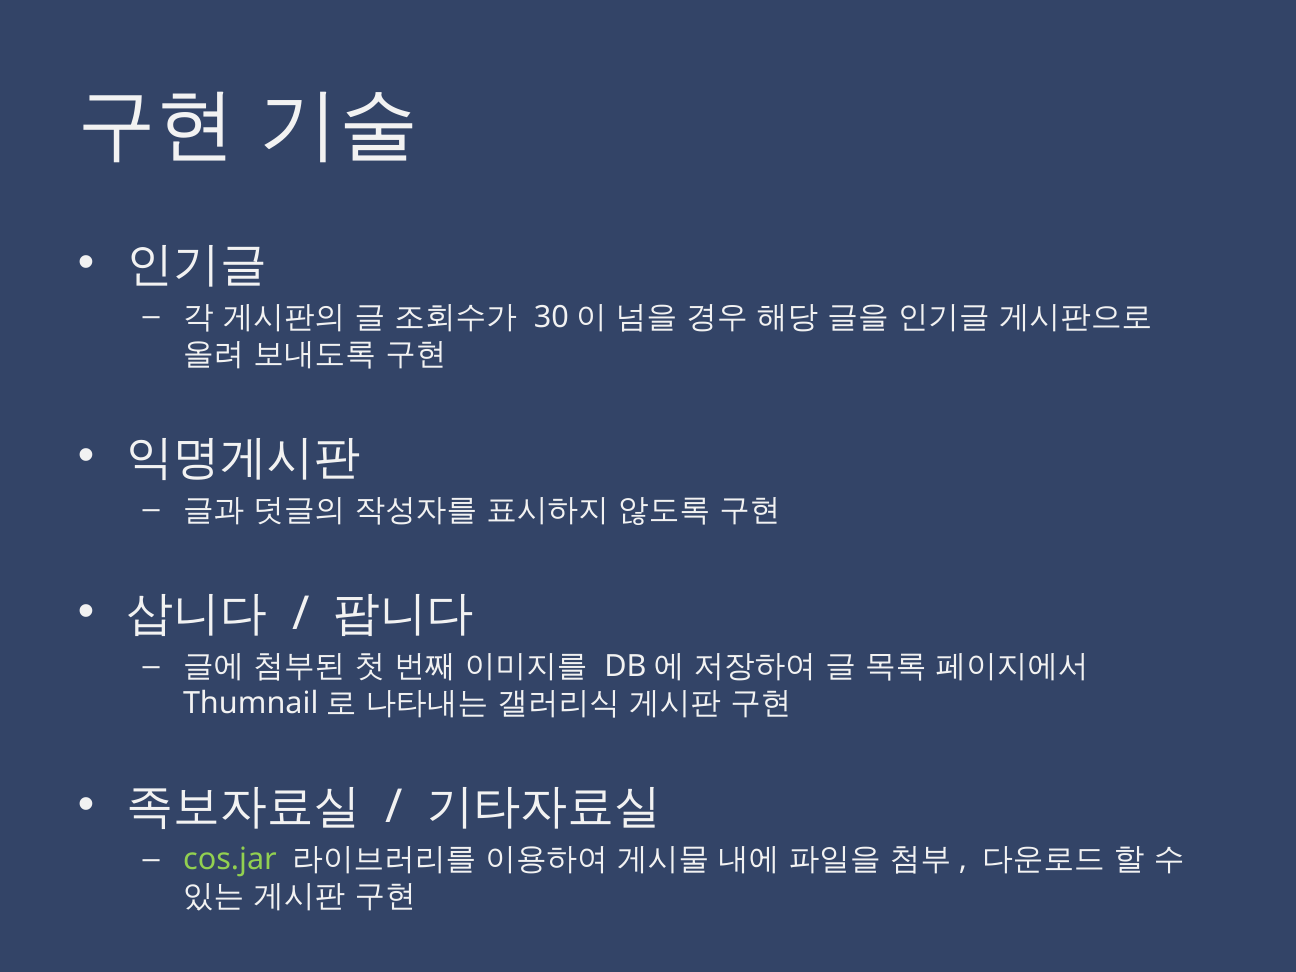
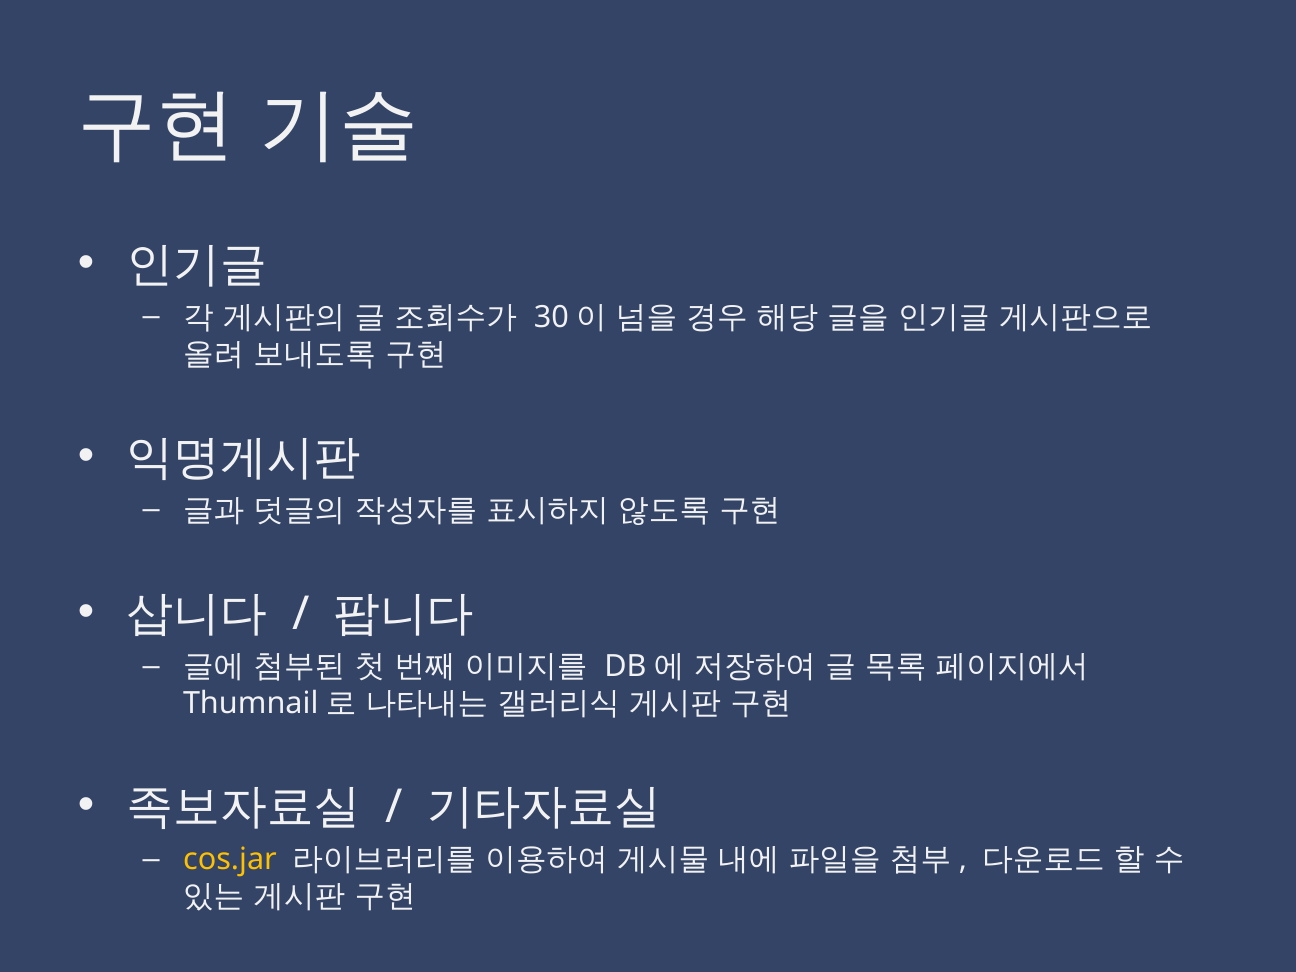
cos.jar colour: light green -> yellow
